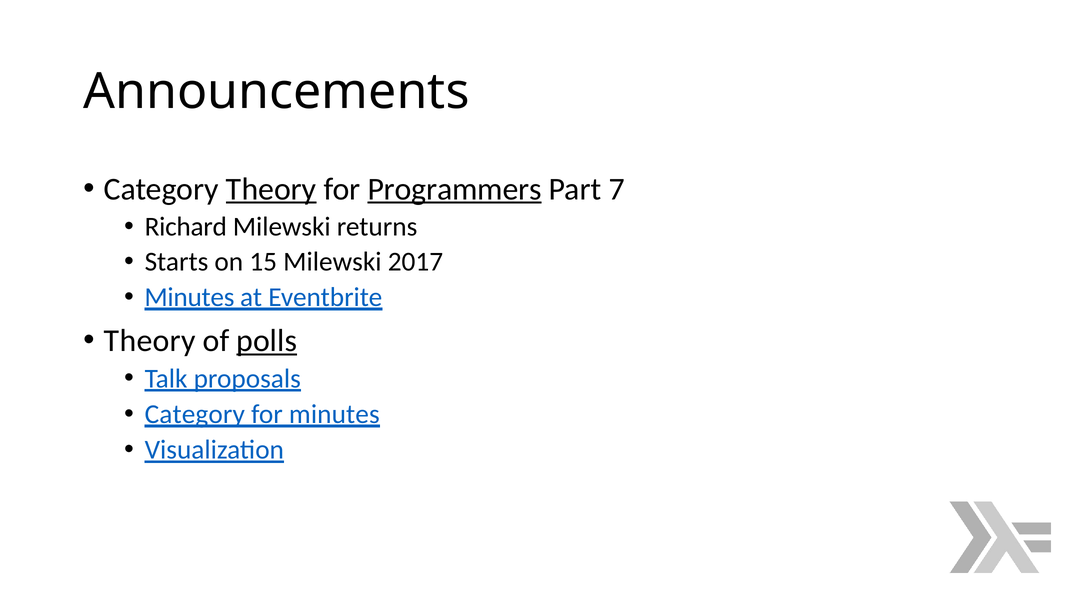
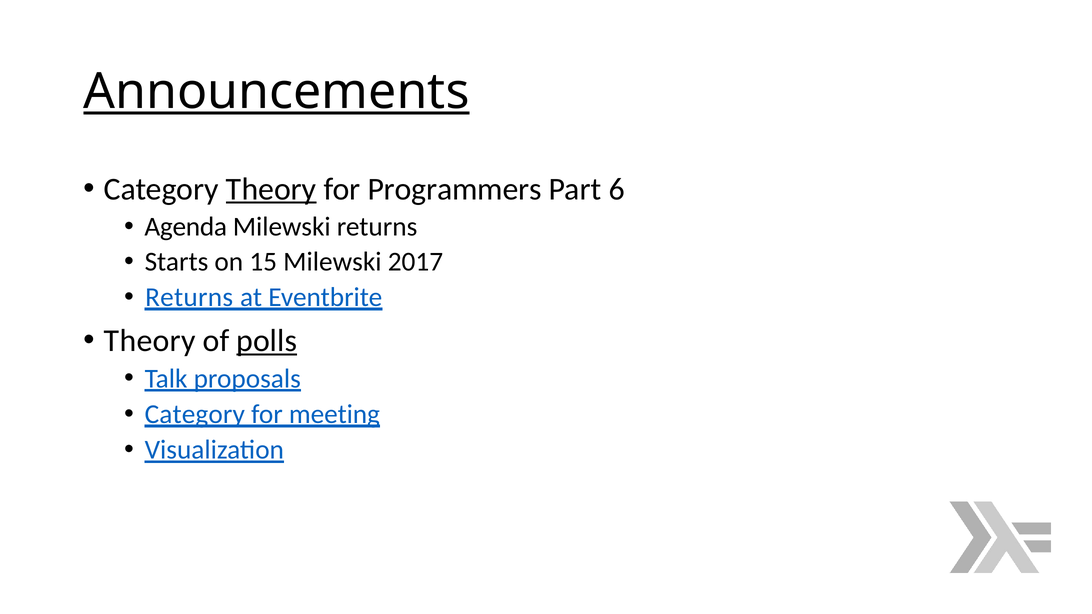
Announcements underline: none -> present
Programmers underline: present -> none
7: 7 -> 6
Richard: Richard -> Agenda
Minutes at (189, 297): Minutes -> Returns
for minutes: minutes -> meeting
